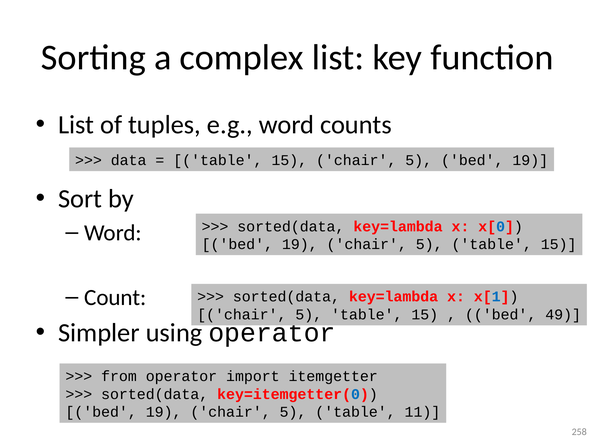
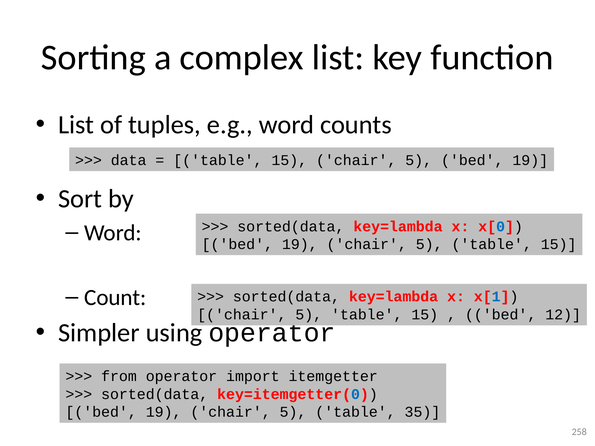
49: 49 -> 12
11: 11 -> 35
